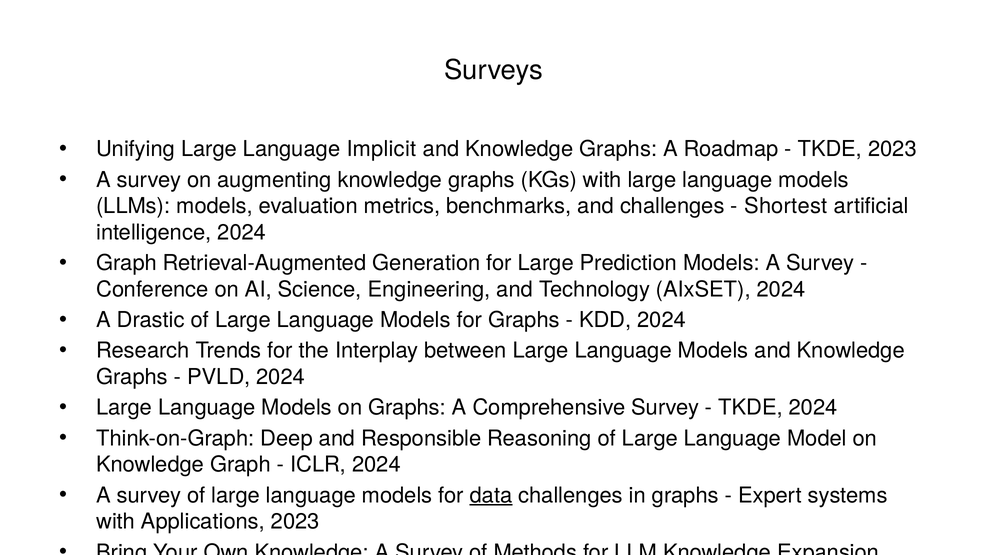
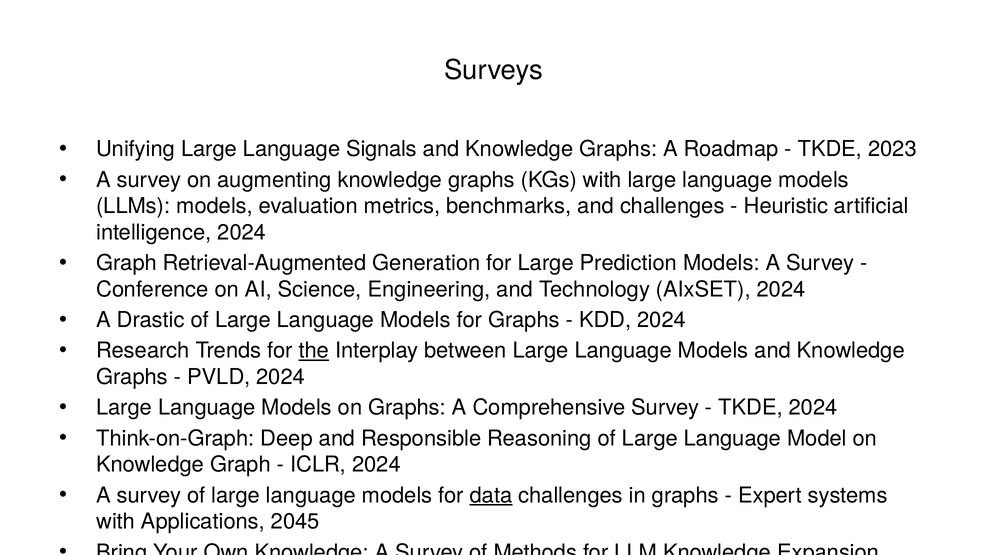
Implicit: Implicit -> Signals
Shortest: Shortest -> Heuristic
the underline: none -> present
Applications 2023: 2023 -> 2045
